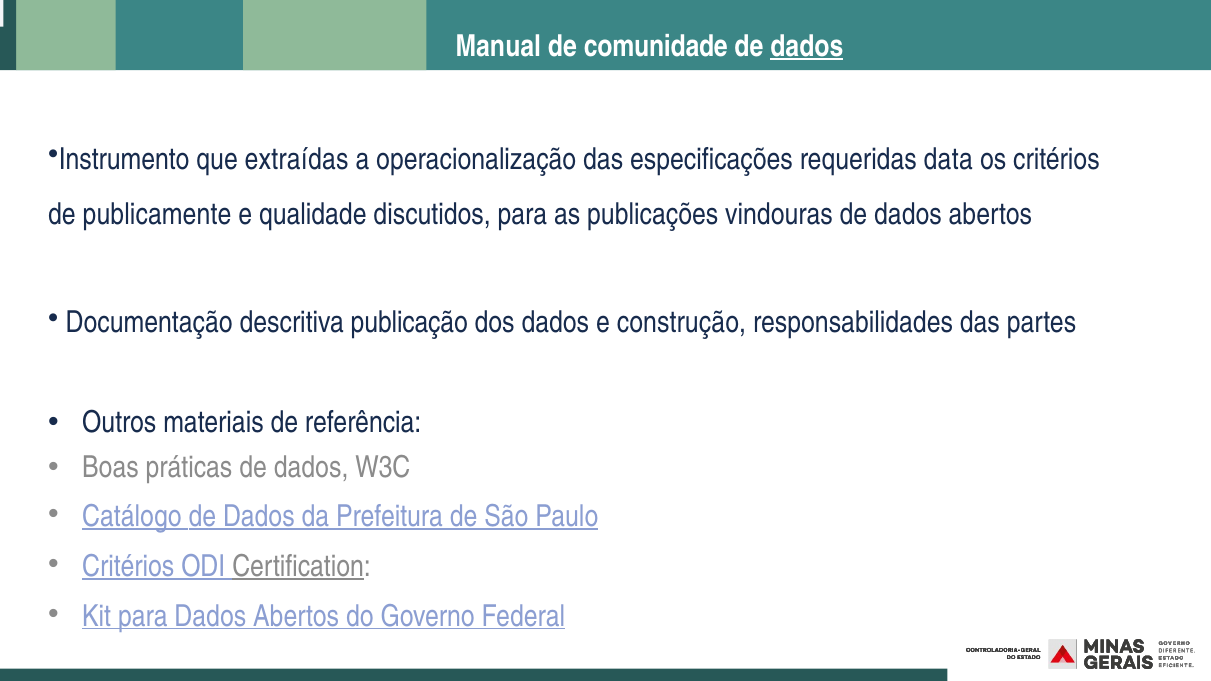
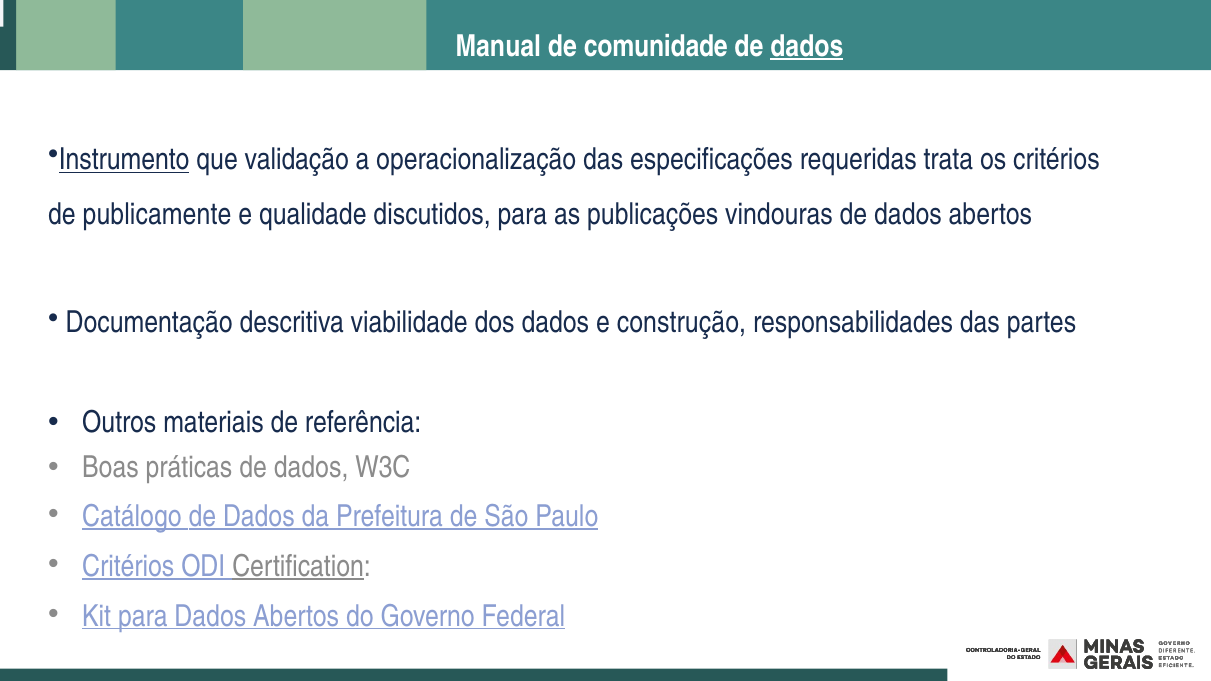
Instrumento underline: none -> present
extraídas: extraídas -> validação
data: data -> trata
publicação: publicação -> viabilidade
